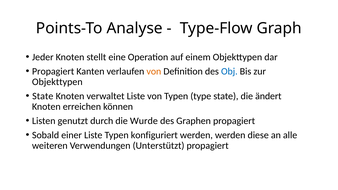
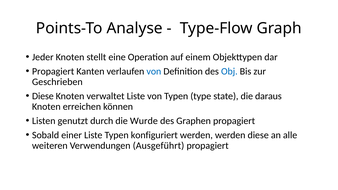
von at (154, 71) colour: orange -> blue
Objekttypen at (57, 82): Objekttypen -> Geschrieben
State at (43, 96): State -> Diese
ändert: ändert -> daraus
Unterstützt: Unterstützt -> Ausgeführt
